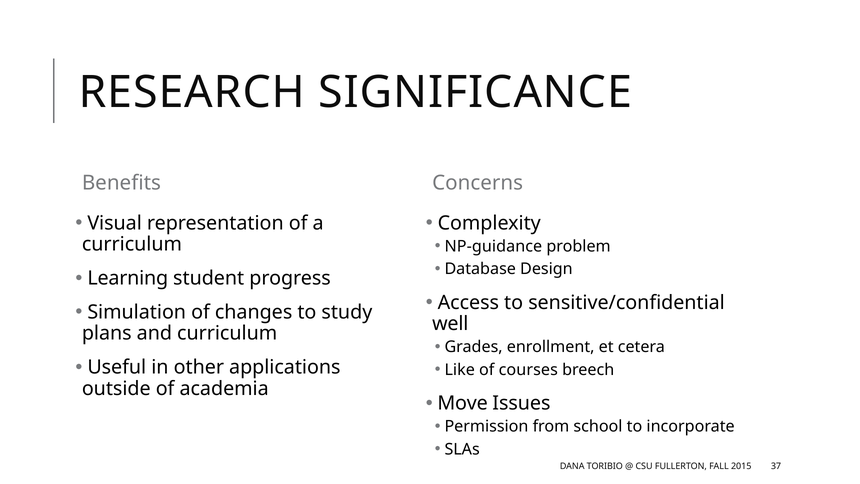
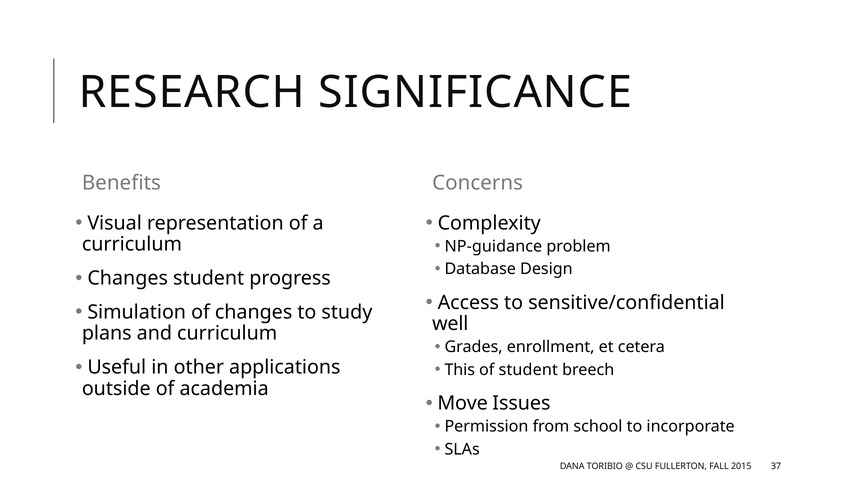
Learning at (128, 278): Learning -> Changes
Like: Like -> This
of courses: courses -> student
